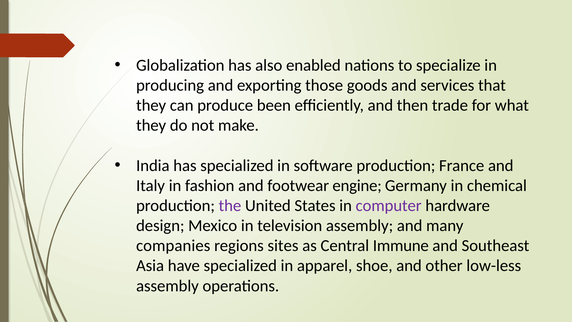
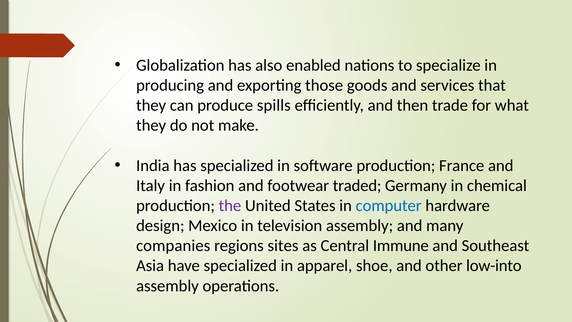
been: been -> spills
engine: engine -> traded
computer colour: purple -> blue
low-less: low-less -> low-into
